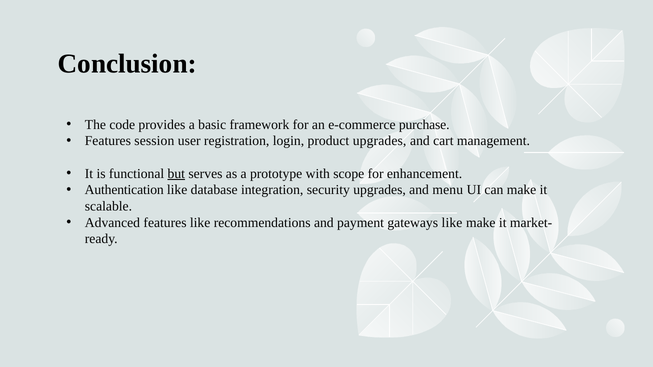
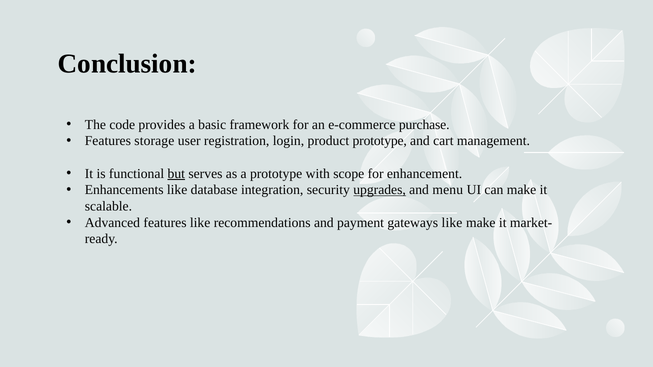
session: session -> storage
product upgrades: upgrades -> prototype
Authentication: Authentication -> Enhancements
upgrades at (380, 190) underline: none -> present
